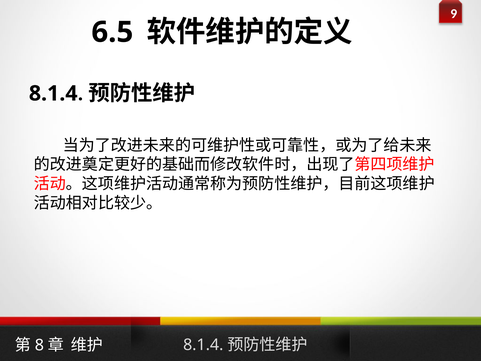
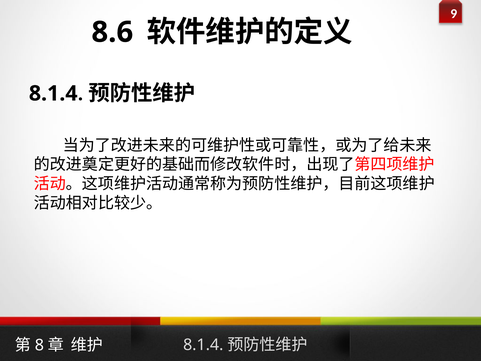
6.5: 6.5 -> 8.6
